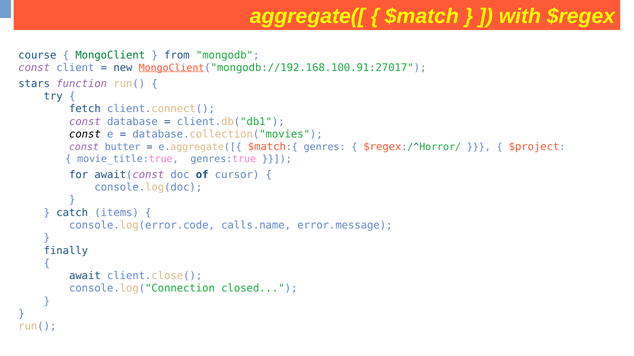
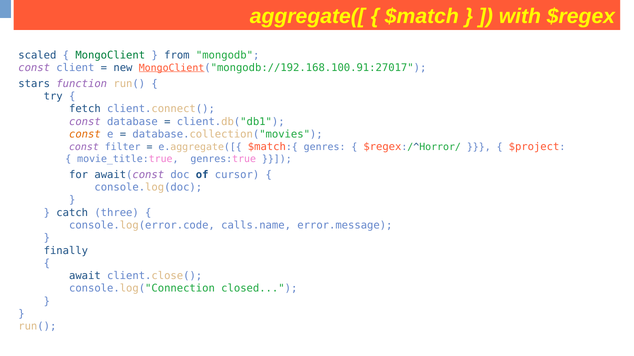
course: course -> scaled
const at (85, 135) colour: black -> orange
butter: butter -> filter
items: items -> three
